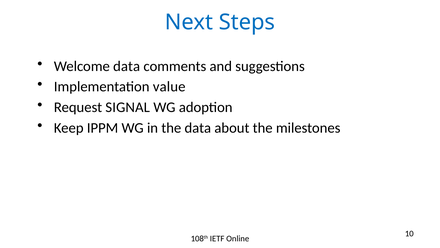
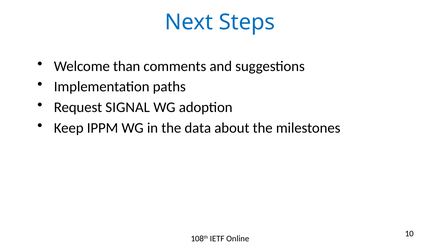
Welcome data: data -> than
value: value -> paths
